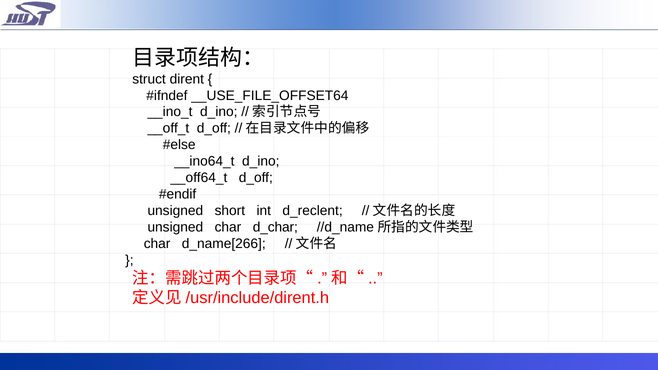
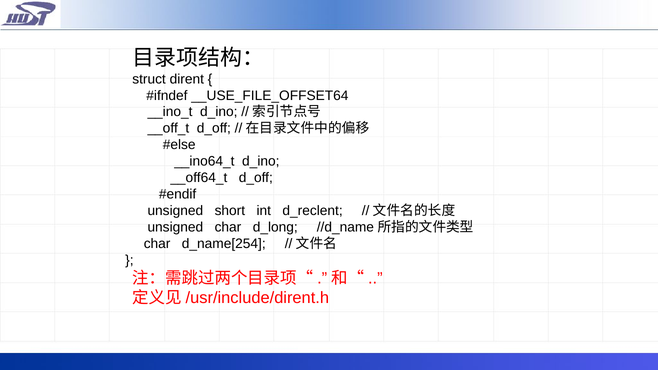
d_char: d_char -> d_long
d_name[266: d_name[266 -> d_name[254
